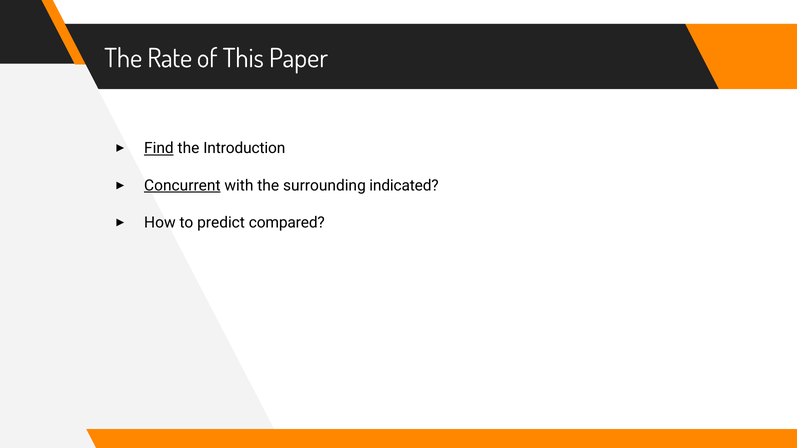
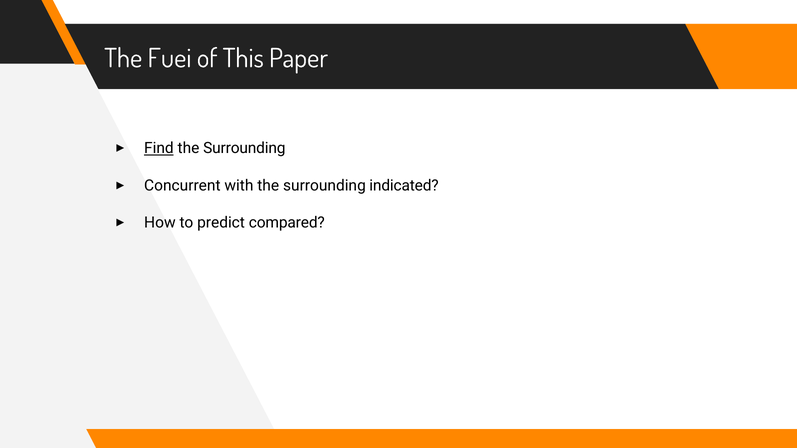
Rate: Rate -> Fuei
Introduction at (244, 148): Introduction -> Surrounding
Concurrent underline: present -> none
